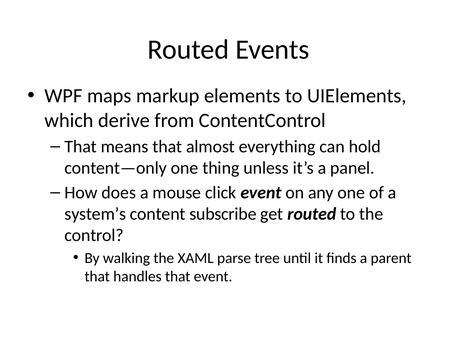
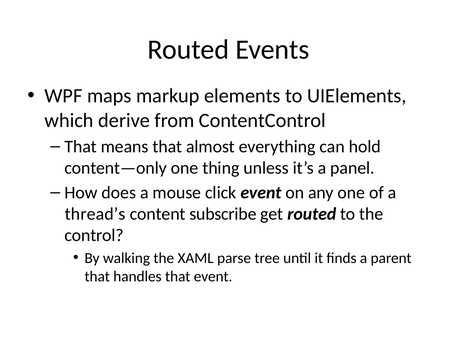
system’s: system’s -> thread’s
